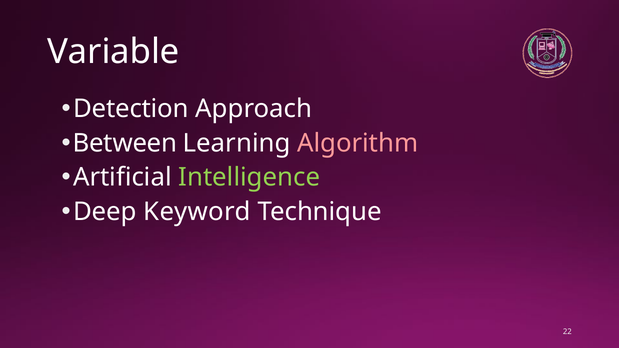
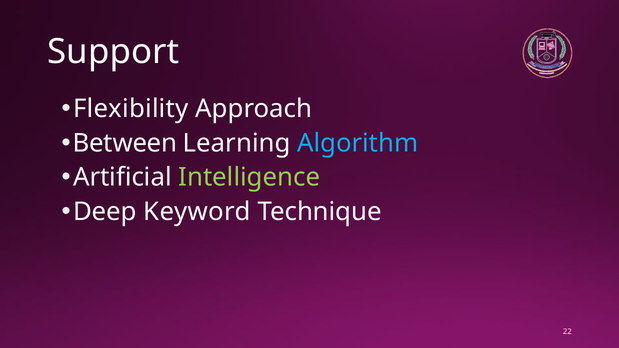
Variable: Variable -> Support
Detection: Detection -> Flexibility
Algorithm colour: pink -> light blue
